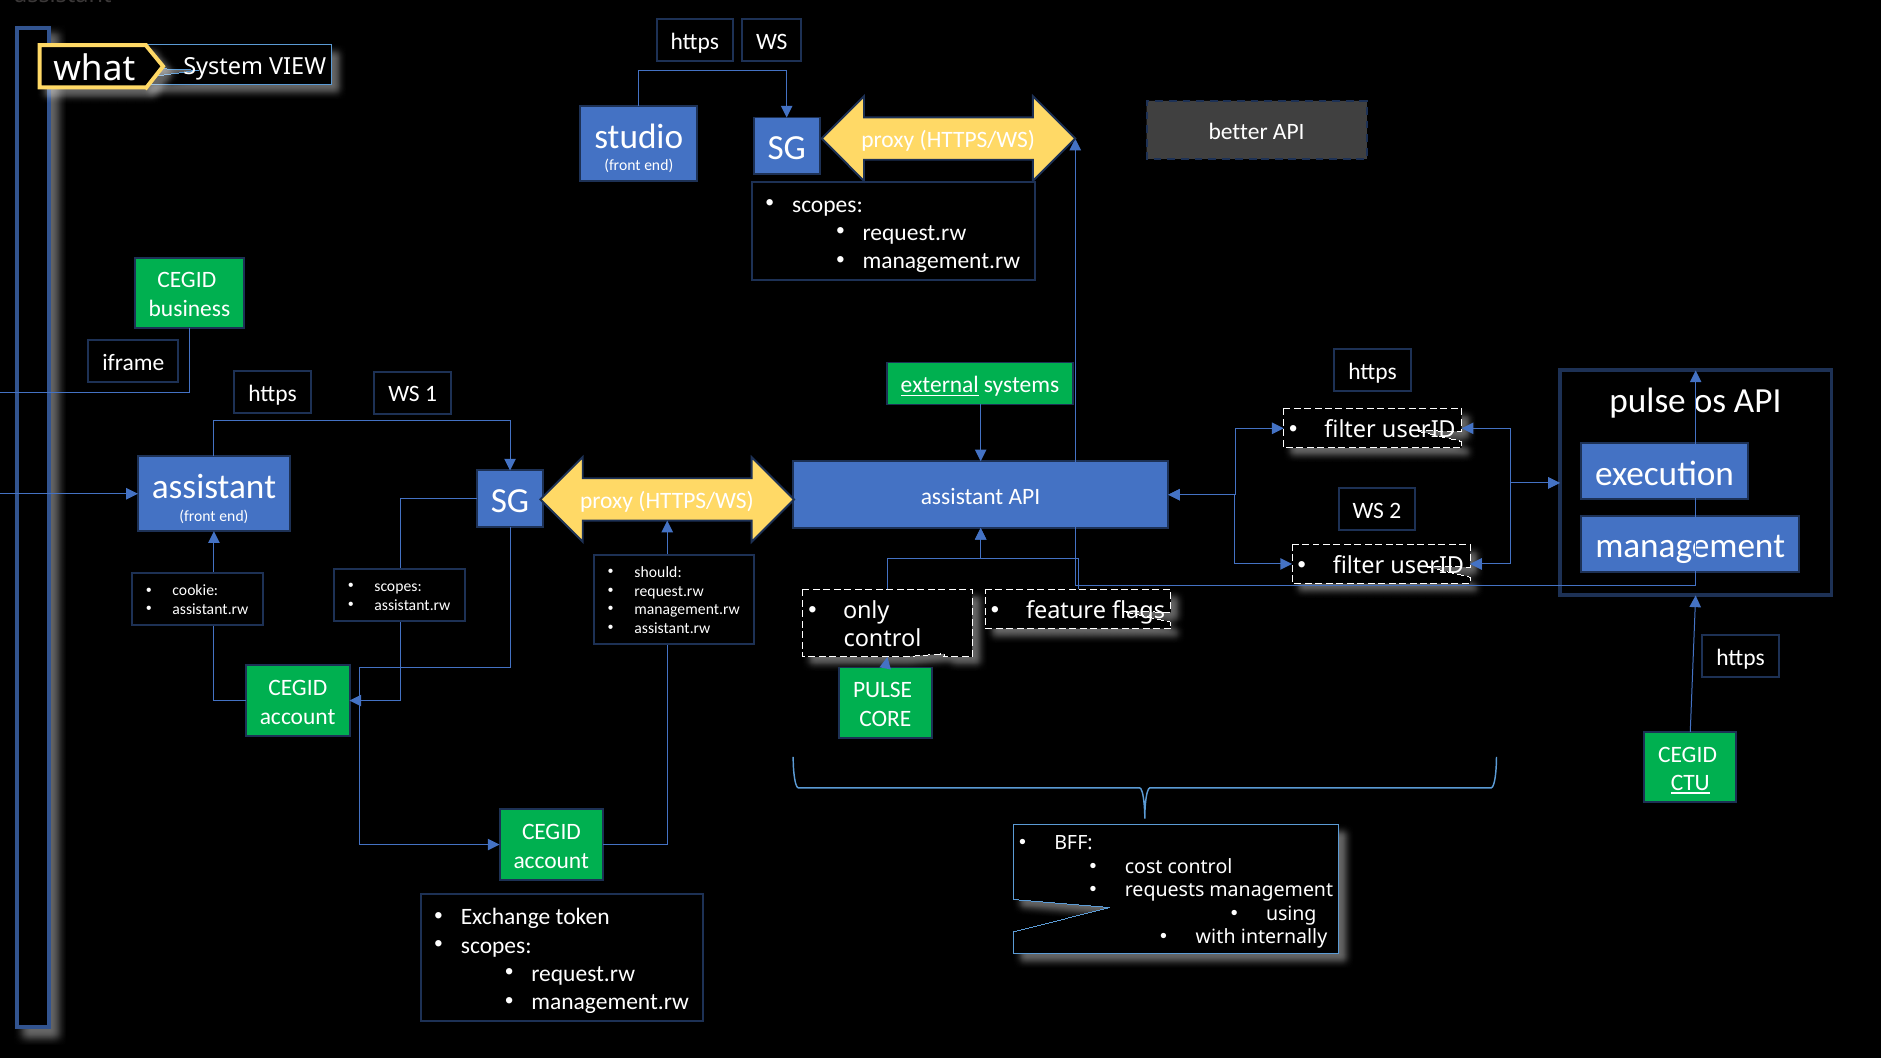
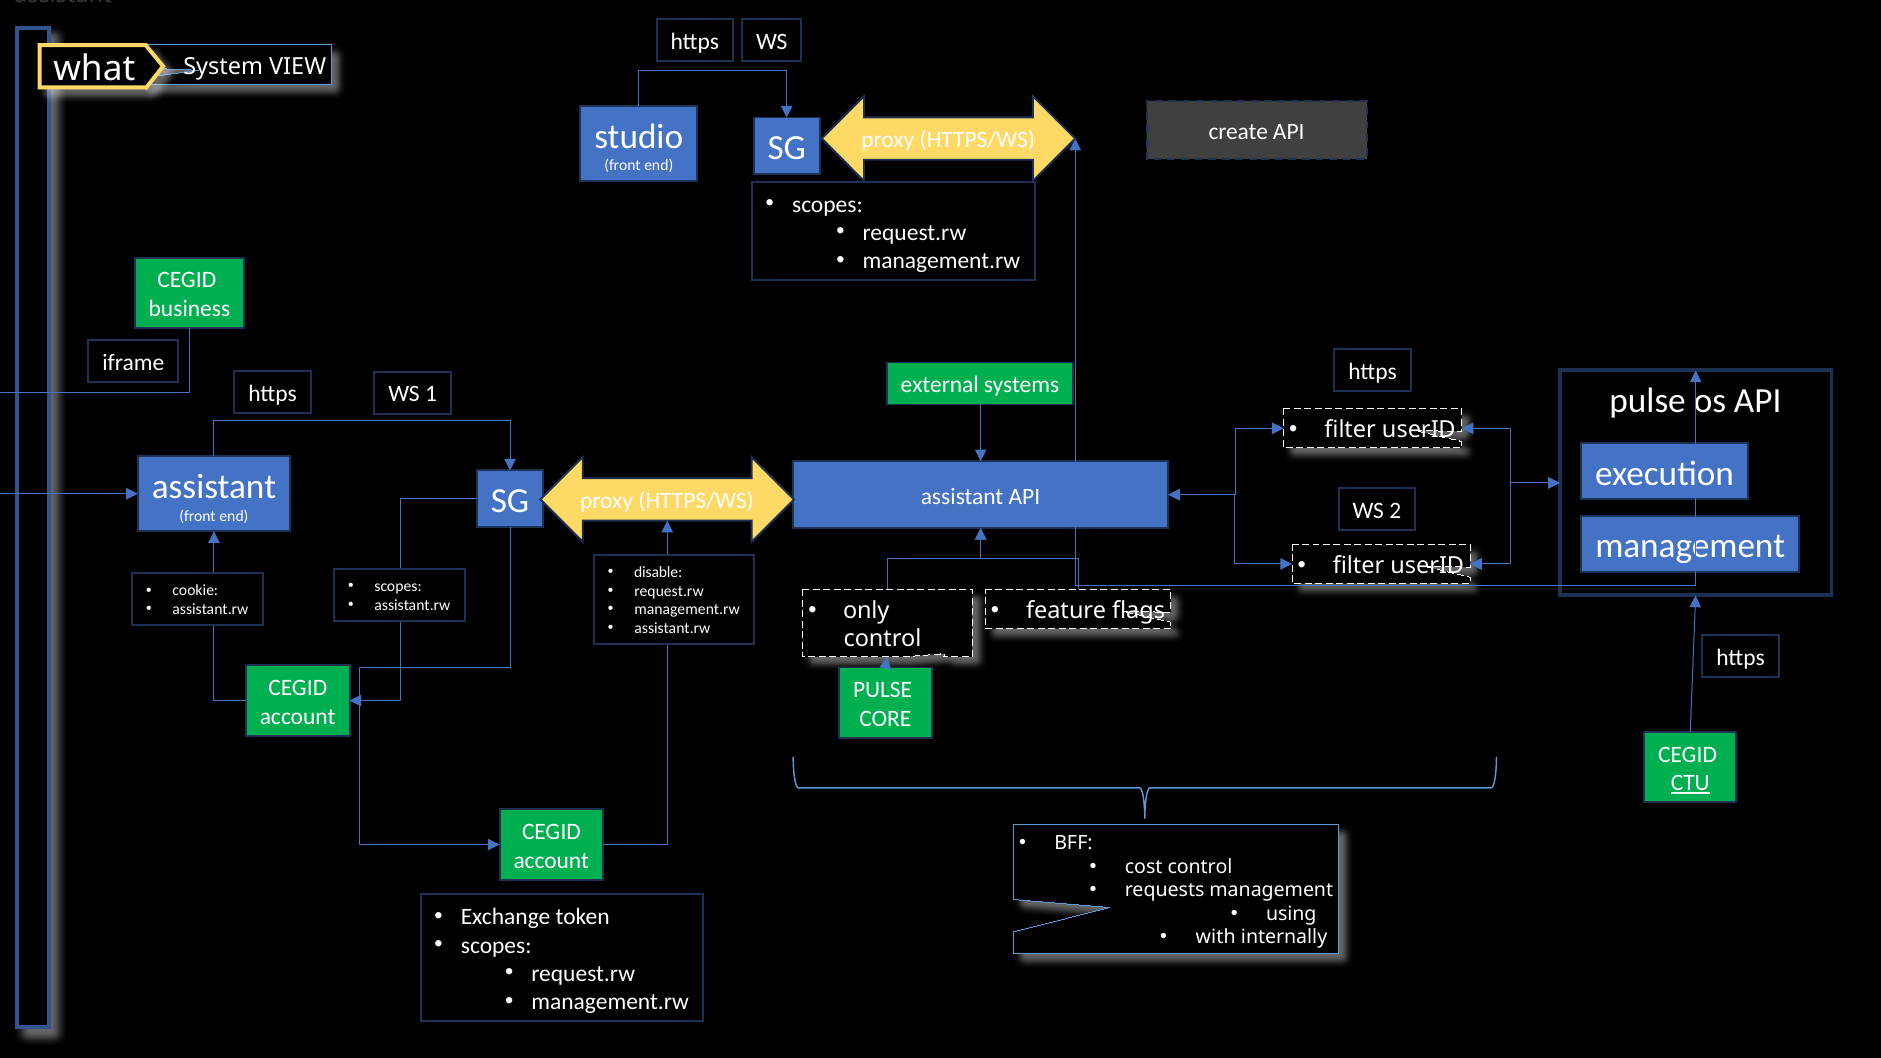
better: better -> create
external underline: present -> none
should: should -> disable
